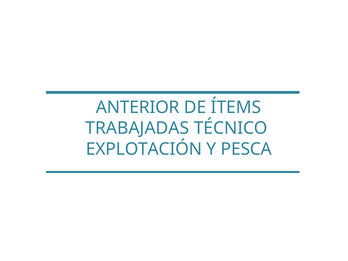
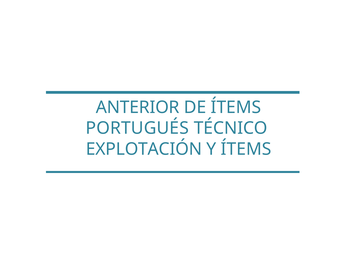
TRABAJADAS: TRABAJADAS -> PORTUGUÉS
Y PESCA: PESCA -> ÍTEMS
